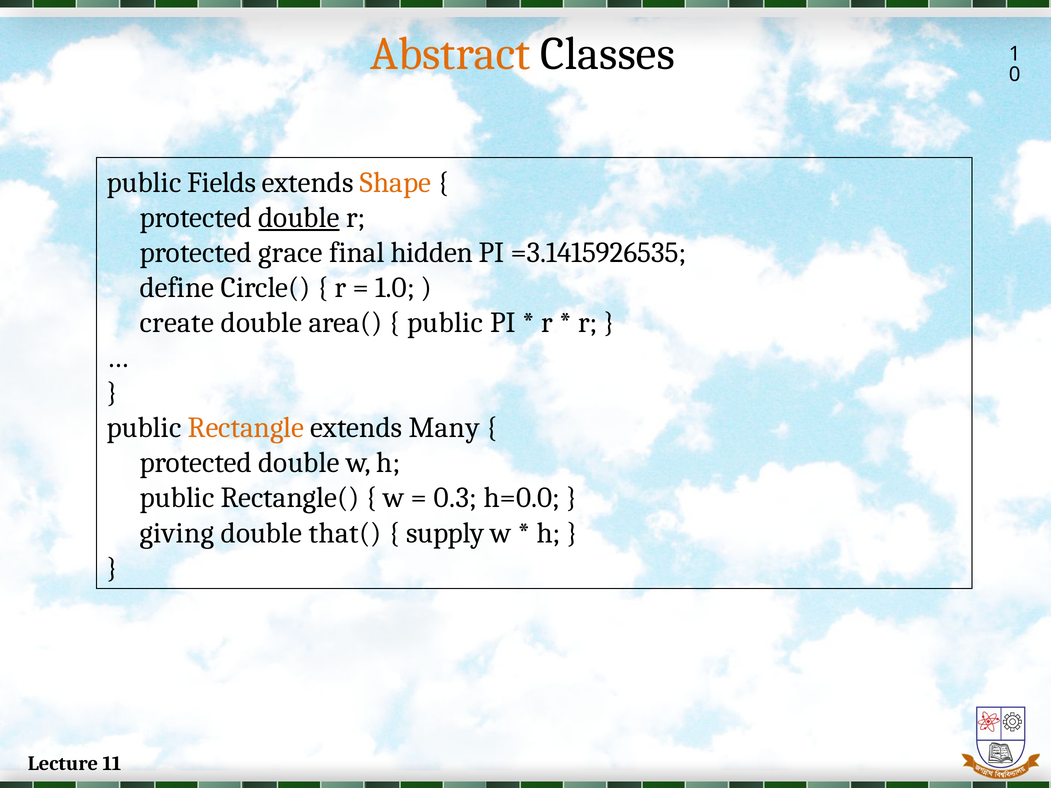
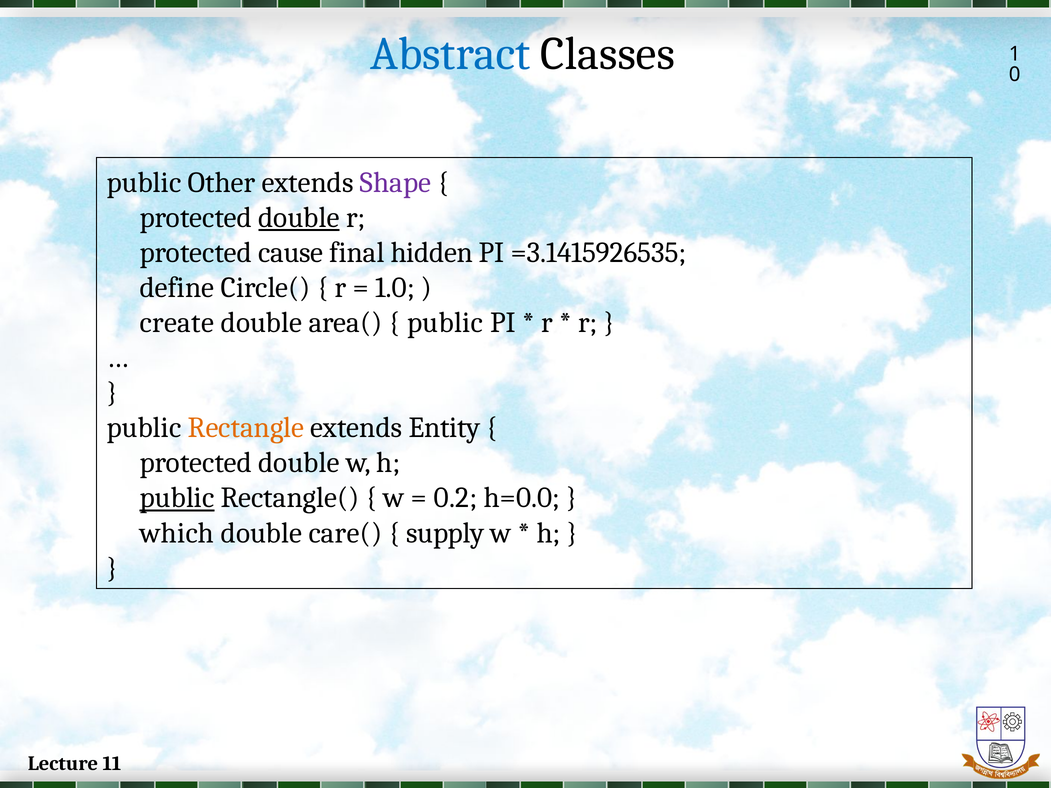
Abstract colour: orange -> blue
Fields: Fields -> Other
Shape colour: orange -> purple
grace: grace -> cause
Many: Many -> Entity
public at (177, 498) underline: none -> present
0.3: 0.3 -> 0.2
giving: giving -> which
that(: that( -> care(
